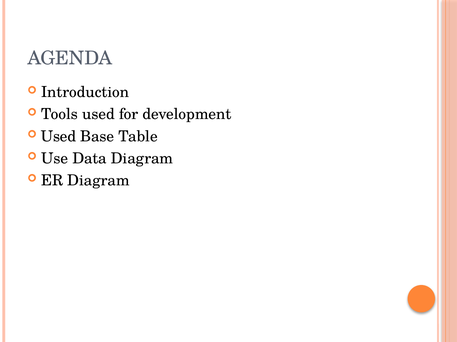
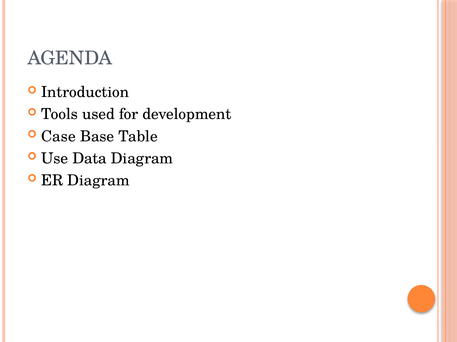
Used at (59, 137): Used -> Case
